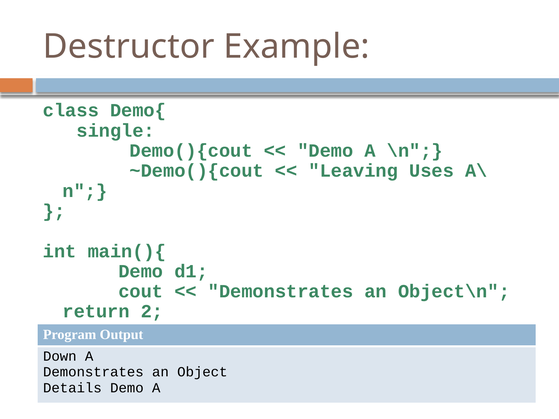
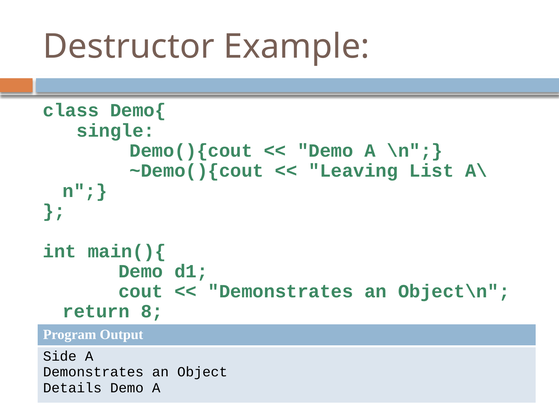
Uses: Uses -> List
2: 2 -> 8
Down: Down -> Side
